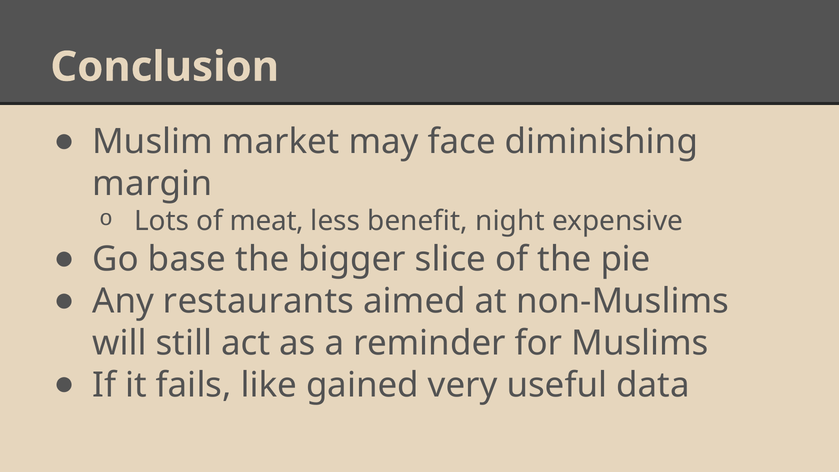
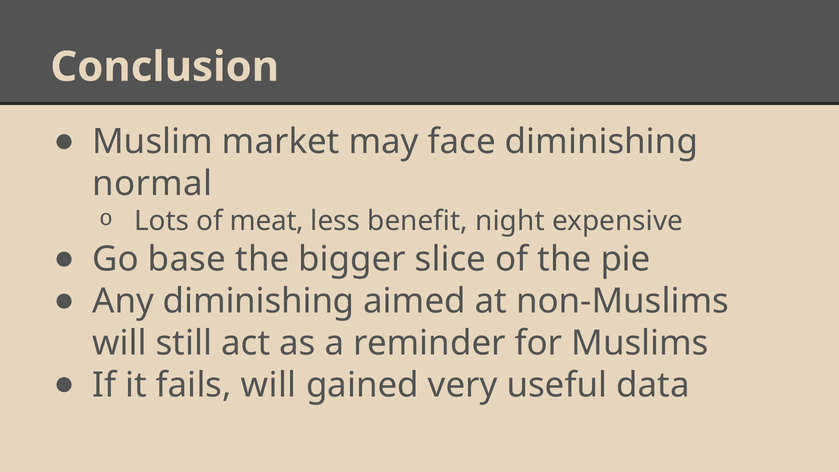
margin: margin -> normal
Any restaurants: restaurants -> diminishing
fails like: like -> will
